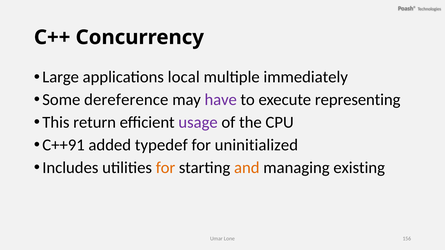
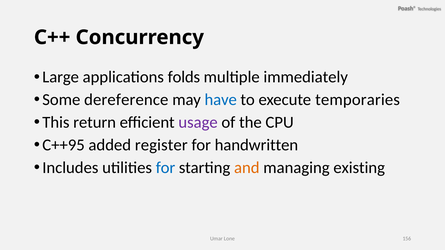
local: local -> folds
have colour: purple -> blue
representing: representing -> temporaries
C++91: C++91 -> C++95
typedef: typedef -> register
uninitialized: uninitialized -> handwritten
for at (165, 168) colour: orange -> blue
